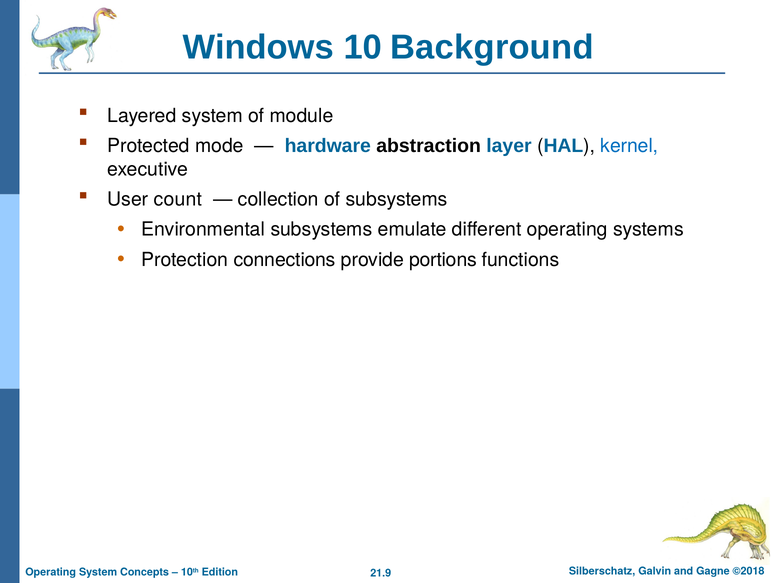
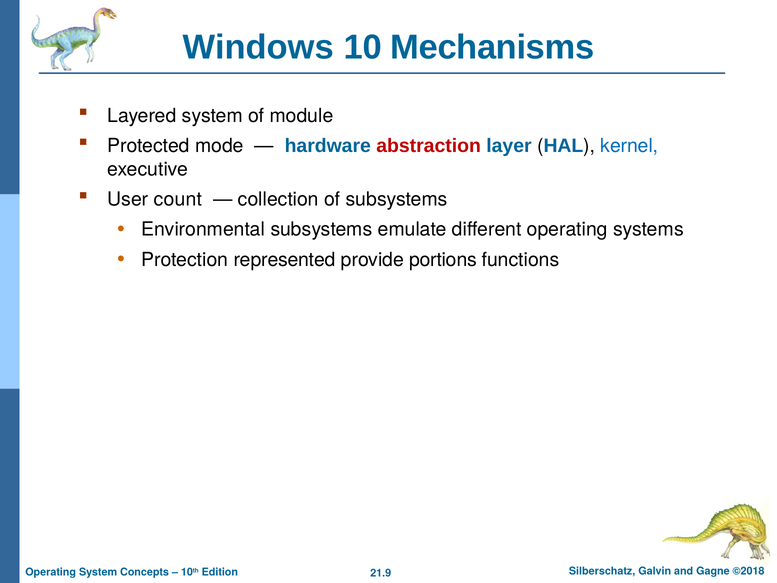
Background: Background -> Mechanisms
abstraction colour: black -> red
connections: connections -> represented
